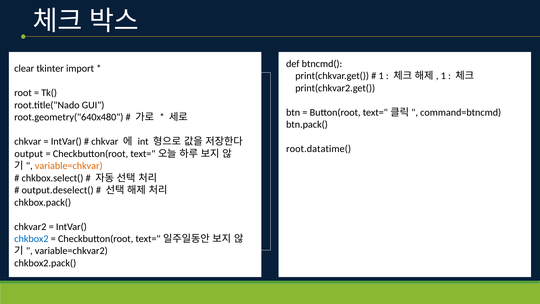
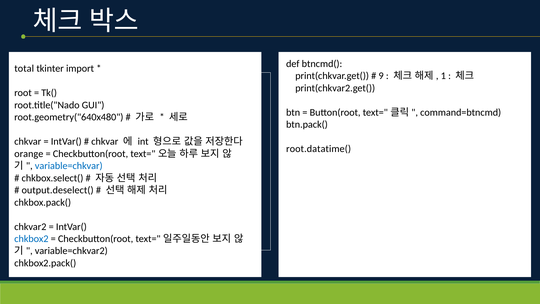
clear: clear -> total
1 at (381, 76): 1 -> 9
output: output -> orange
variable=chkvar colour: orange -> blue
